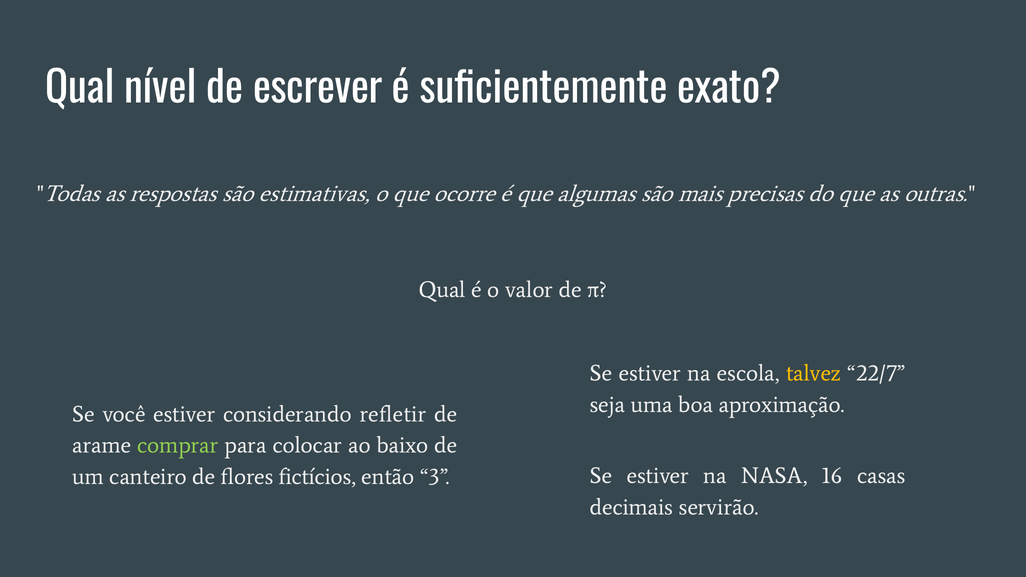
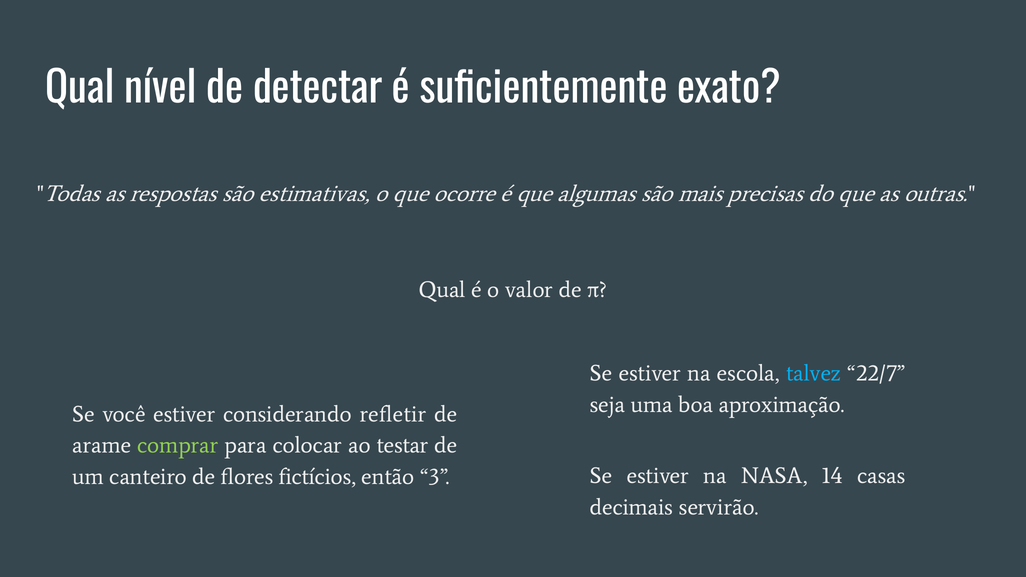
escrever: escrever -> detectar
talvez colour: yellow -> light blue
baixo: baixo -> testar
16: 16 -> 14
